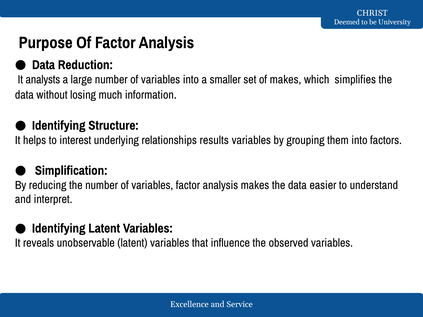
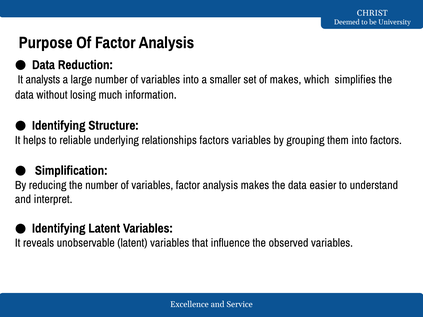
interest: interest -> reliable
relationships results: results -> factors
